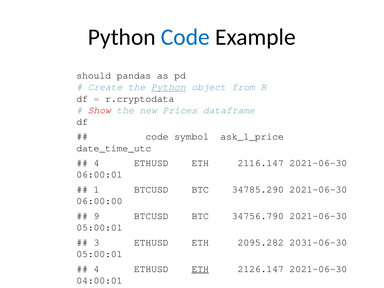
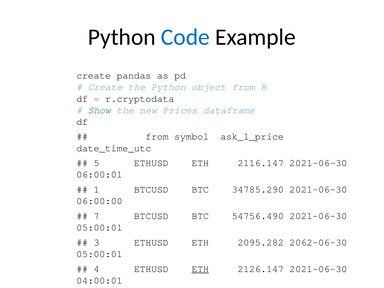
should at (94, 76): should -> create
Python at (169, 87) underline: present -> none
Show colour: red -> green
code at (157, 137): code -> from
4 at (97, 163): 4 -> 5
9: 9 -> 7
34756.790: 34756.790 -> 54756.490
2031-06-30: 2031-06-30 -> 2062-06-30
